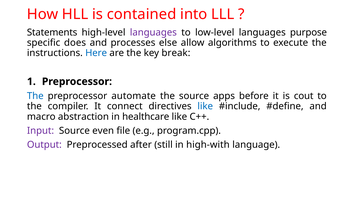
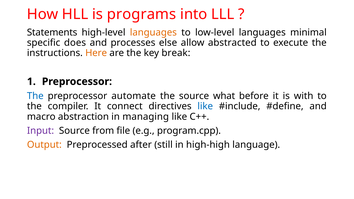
contained: contained -> programs
languages at (153, 32) colour: purple -> orange
purpose: purpose -> minimal
algorithms: algorithms -> abstracted
Here colour: blue -> orange
apps: apps -> what
cout: cout -> with
healthcare: healthcare -> managing
even: even -> from
Output colour: purple -> orange
high-with: high-with -> high-high
